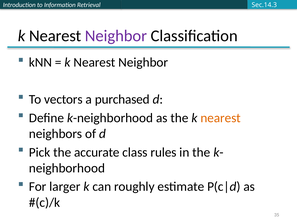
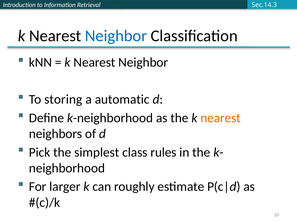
Neighbor at (116, 36) colour: purple -> blue
vectors: vectors -> storing
purchased: purchased -> automatic
accurate: accurate -> simplest
